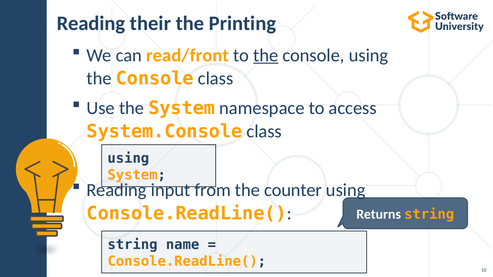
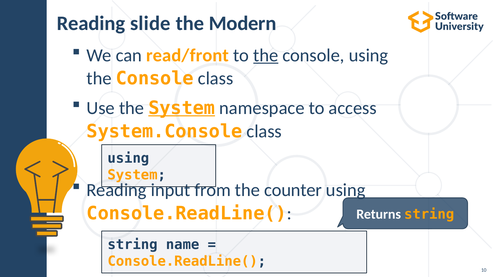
their: their -> slide
Printing: Printing -> Modern
System at (182, 108) underline: none -> present
